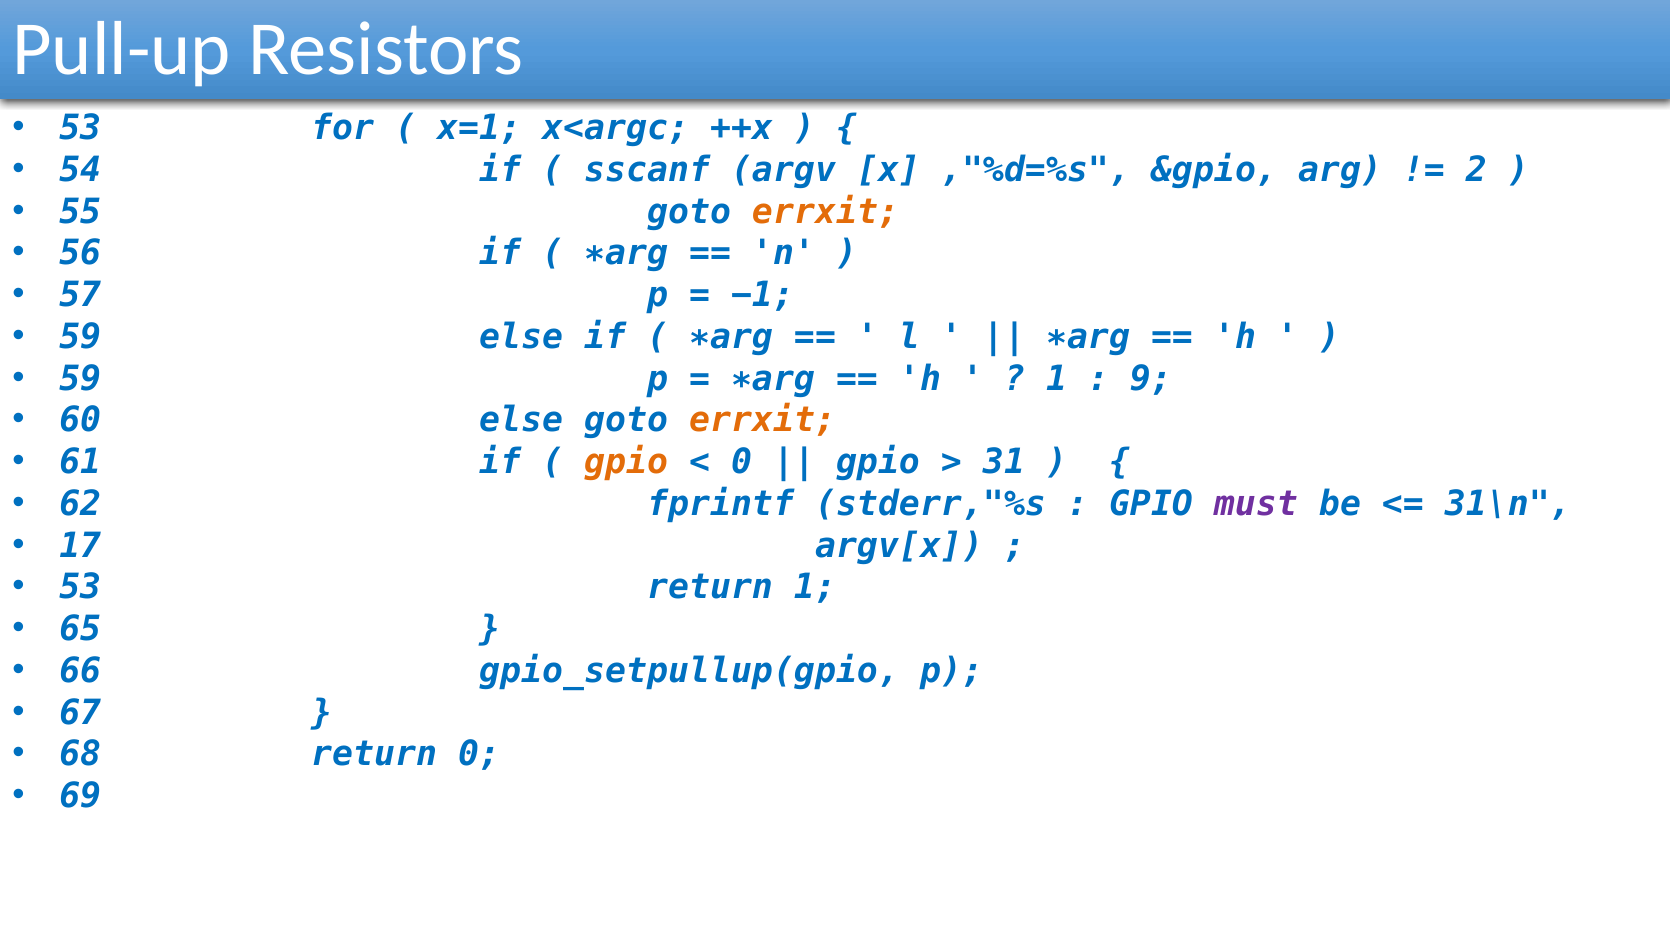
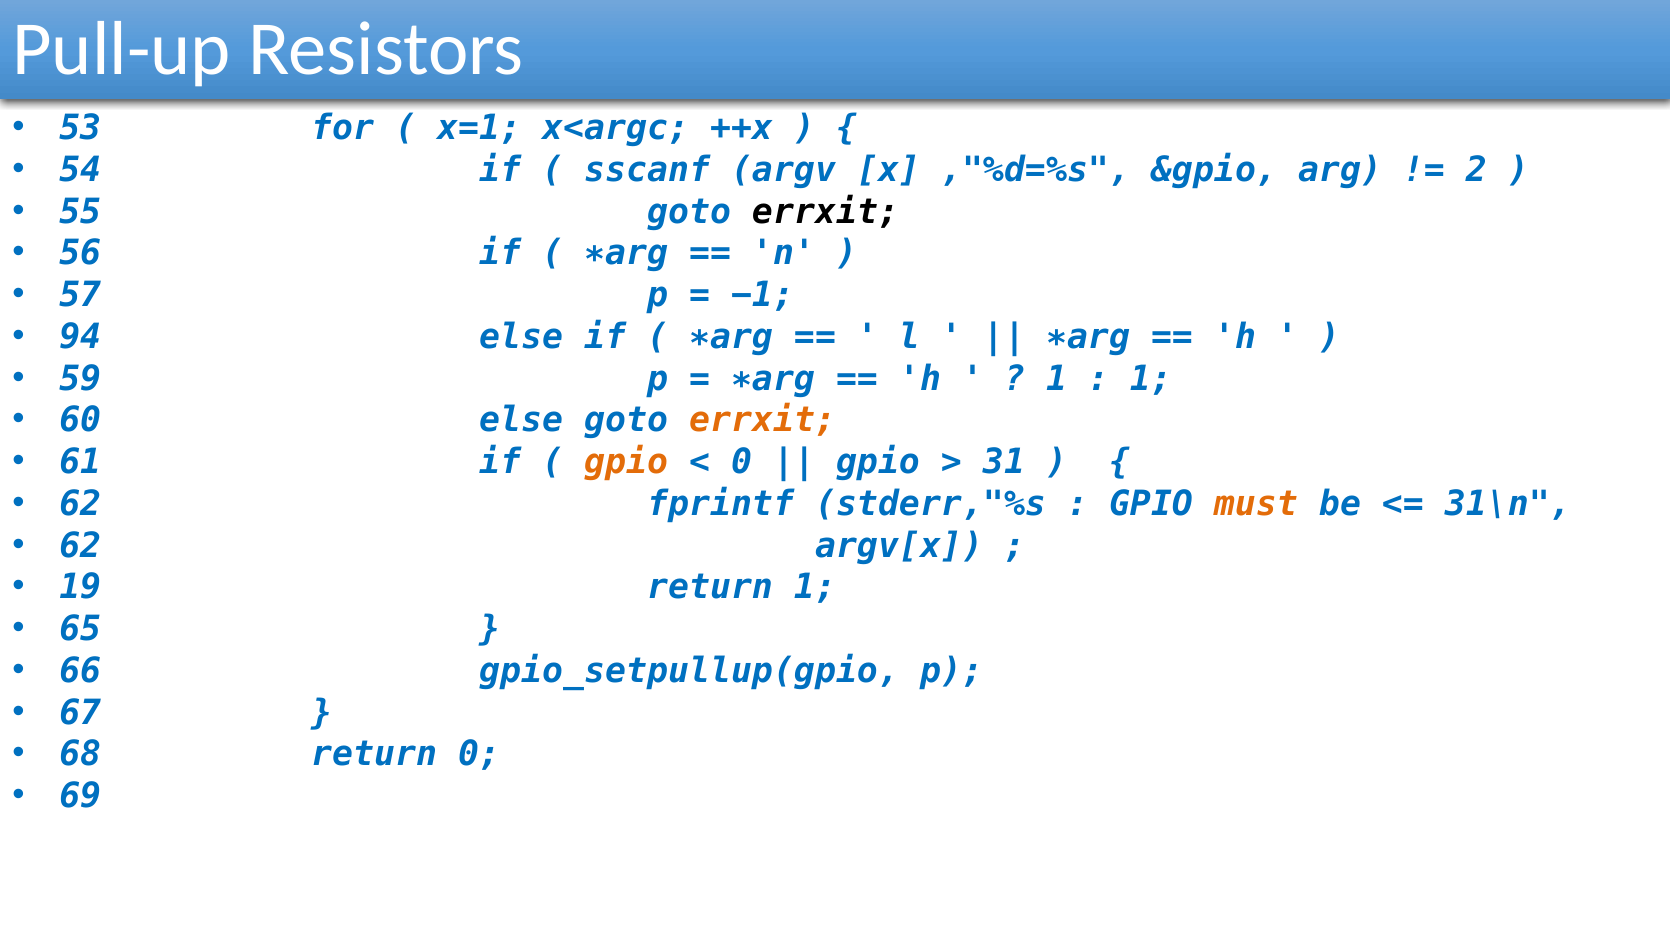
errxit at (826, 212) colour: orange -> black
59 at (80, 337): 59 -> 94
9 at (1151, 379): 9 -> 1
must colour: purple -> orange
17 at (80, 546): 17 -> 62
53 at (80, 588): 53 -> 19
